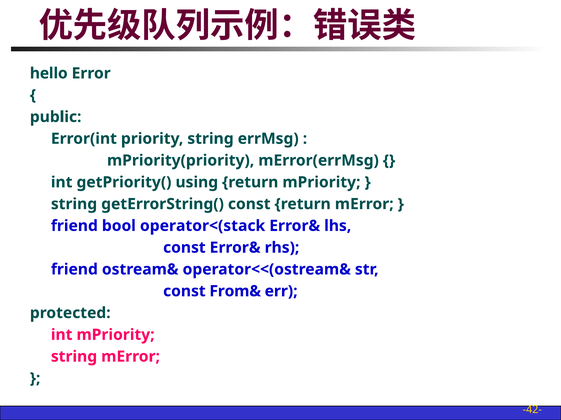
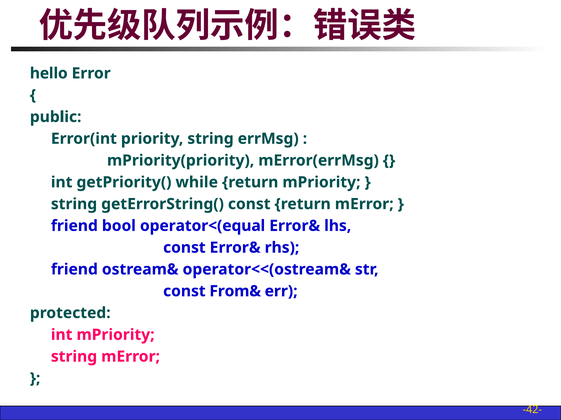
using: using -> while
operator<(stack: operator<(stack -> operator<(equal
